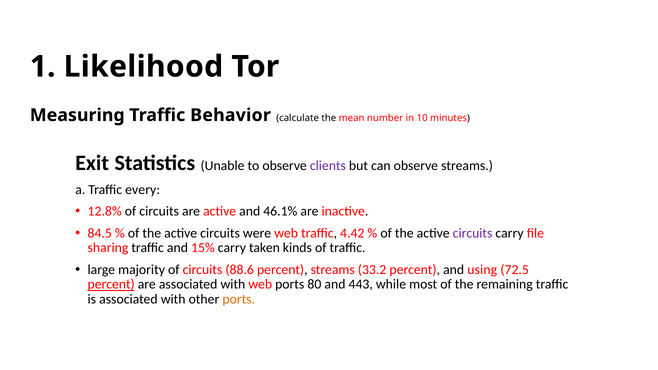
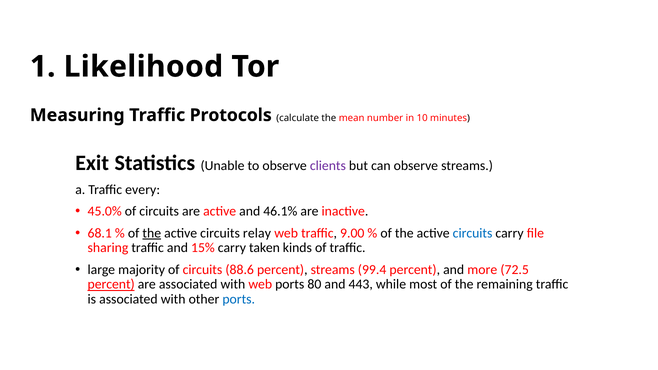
Behavior: Behavior -> Protocols
12.8%: 12.8% -> 45.0%
84.5: 84.5 -> 68.1
the at (152, 233) underline: none -> present
were: were -> relay
4.42: 4.42 -> 9.00
circuits at (473, 233) colour: purple -> blue
33.2: 33.2 -> 99.4
using: using -> more
ports at (239, 299) colour: orange -> blue
